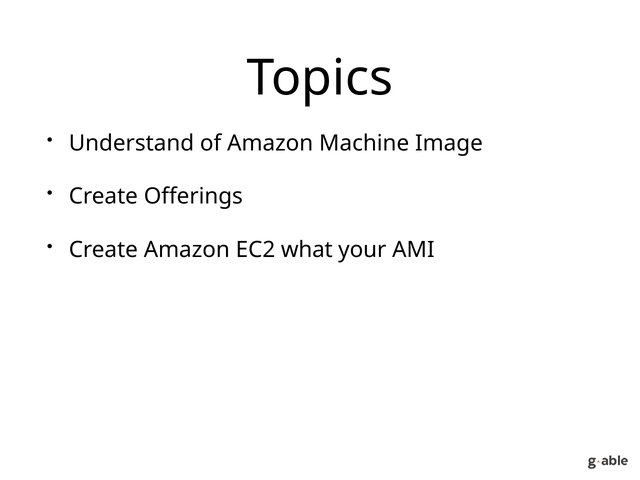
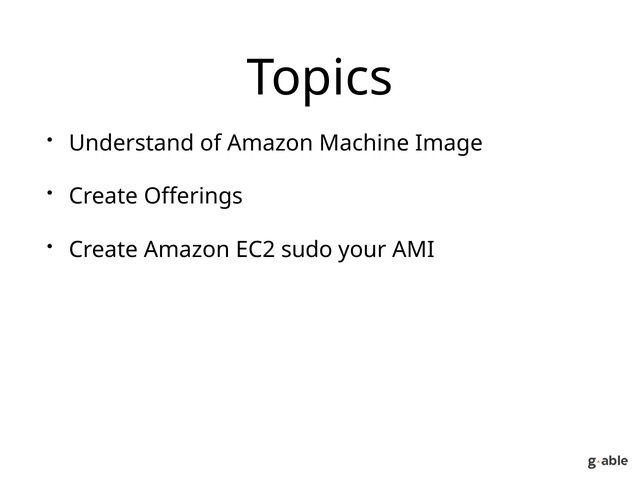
what: what -> sudo
